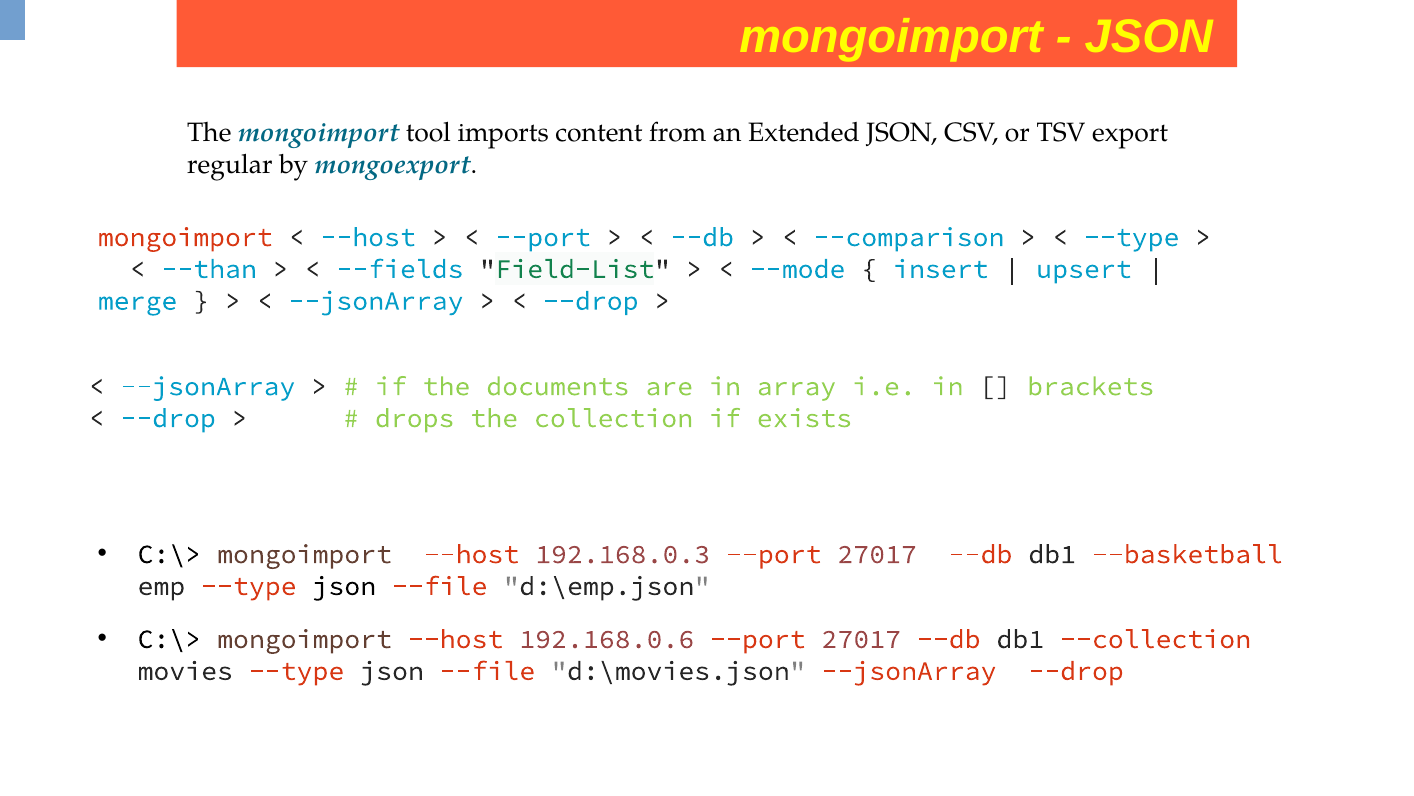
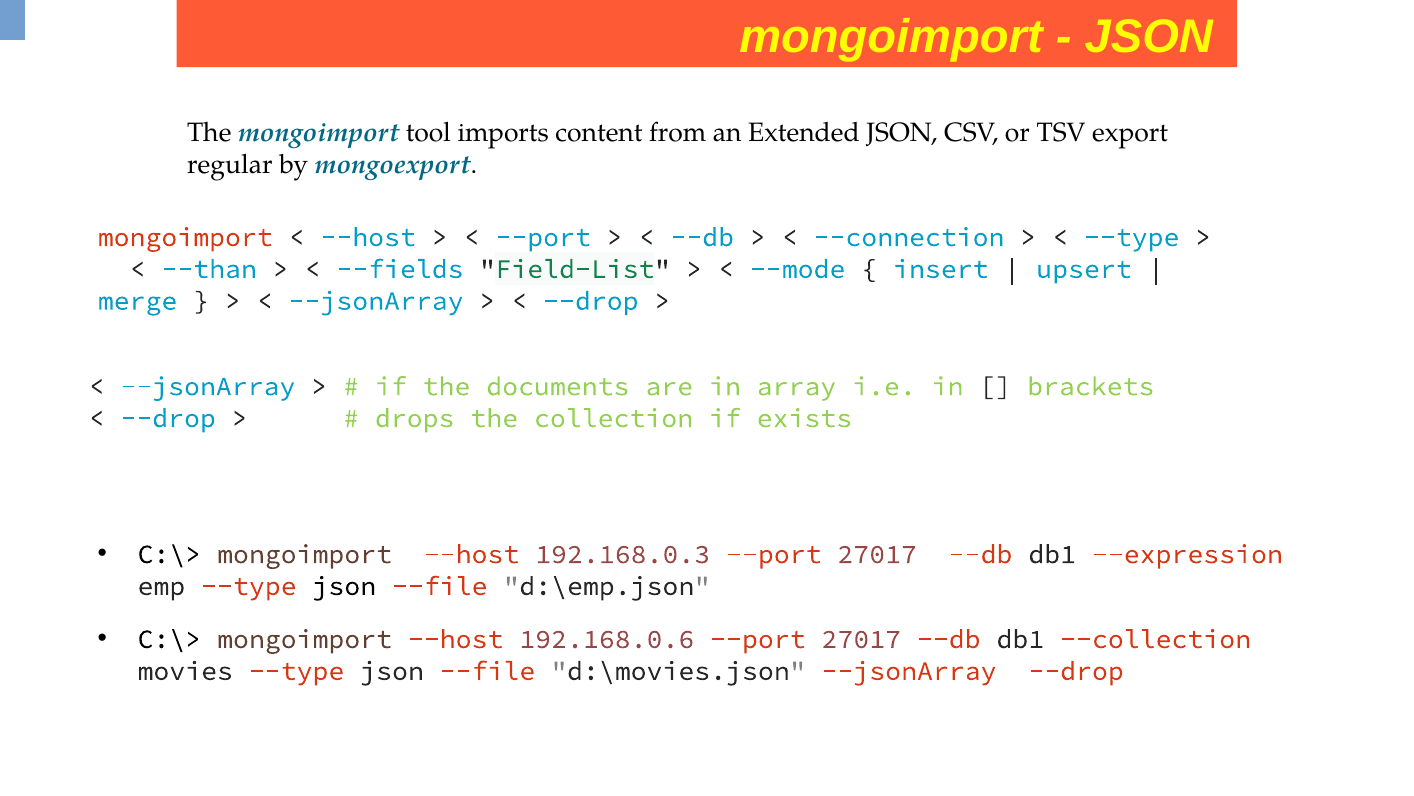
--comparison: --comparison -> --connection
--basketball: --basketball -> --expression
